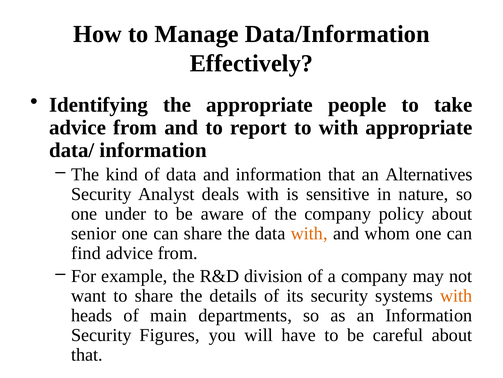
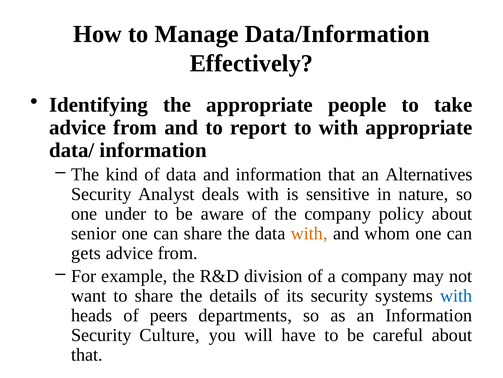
find: find -> gets
with at (456, 295) colour: orange -> blue
main: main -> peers
Figures: Figures -> Culture
